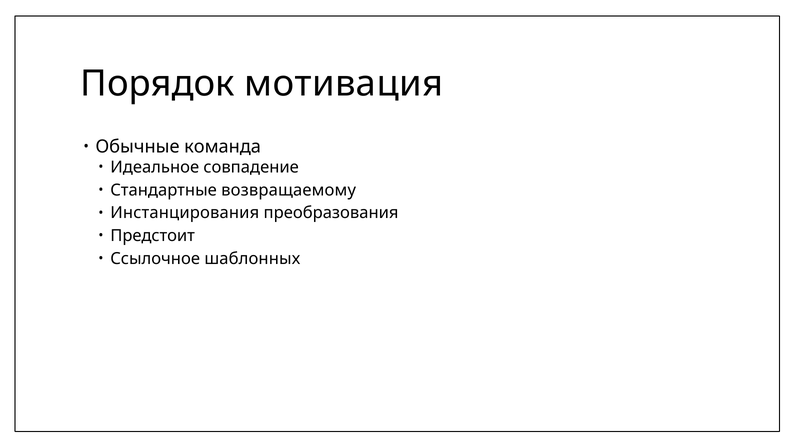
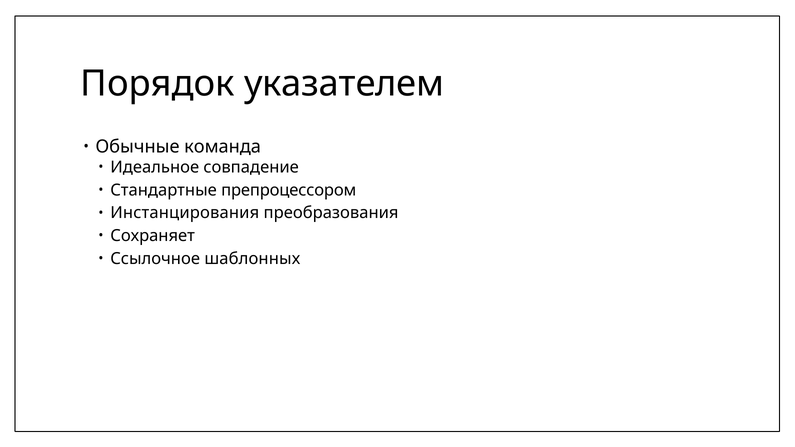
мотивация: мотивация -> указателем
возвращаемому: возвращаемому -> препроцессором
Предстоит: Предстоит -> Сохраняет
